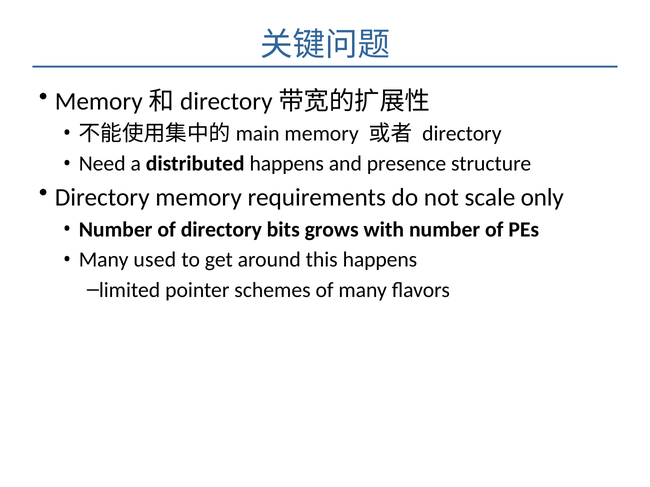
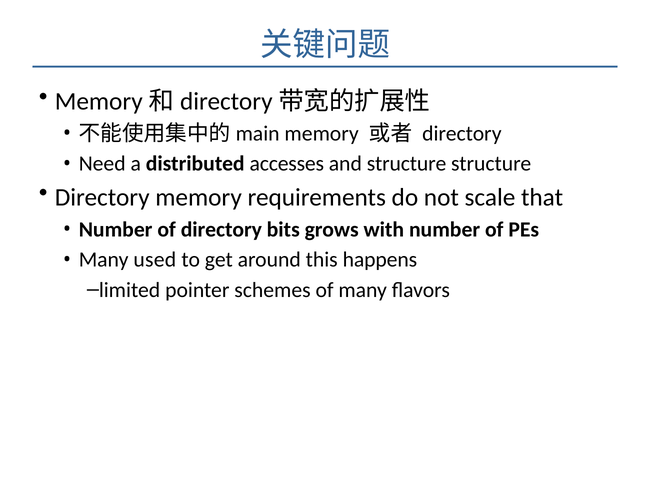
distributed happens: happens -> accesses
and presence: presence -> structure
only: only -> that
